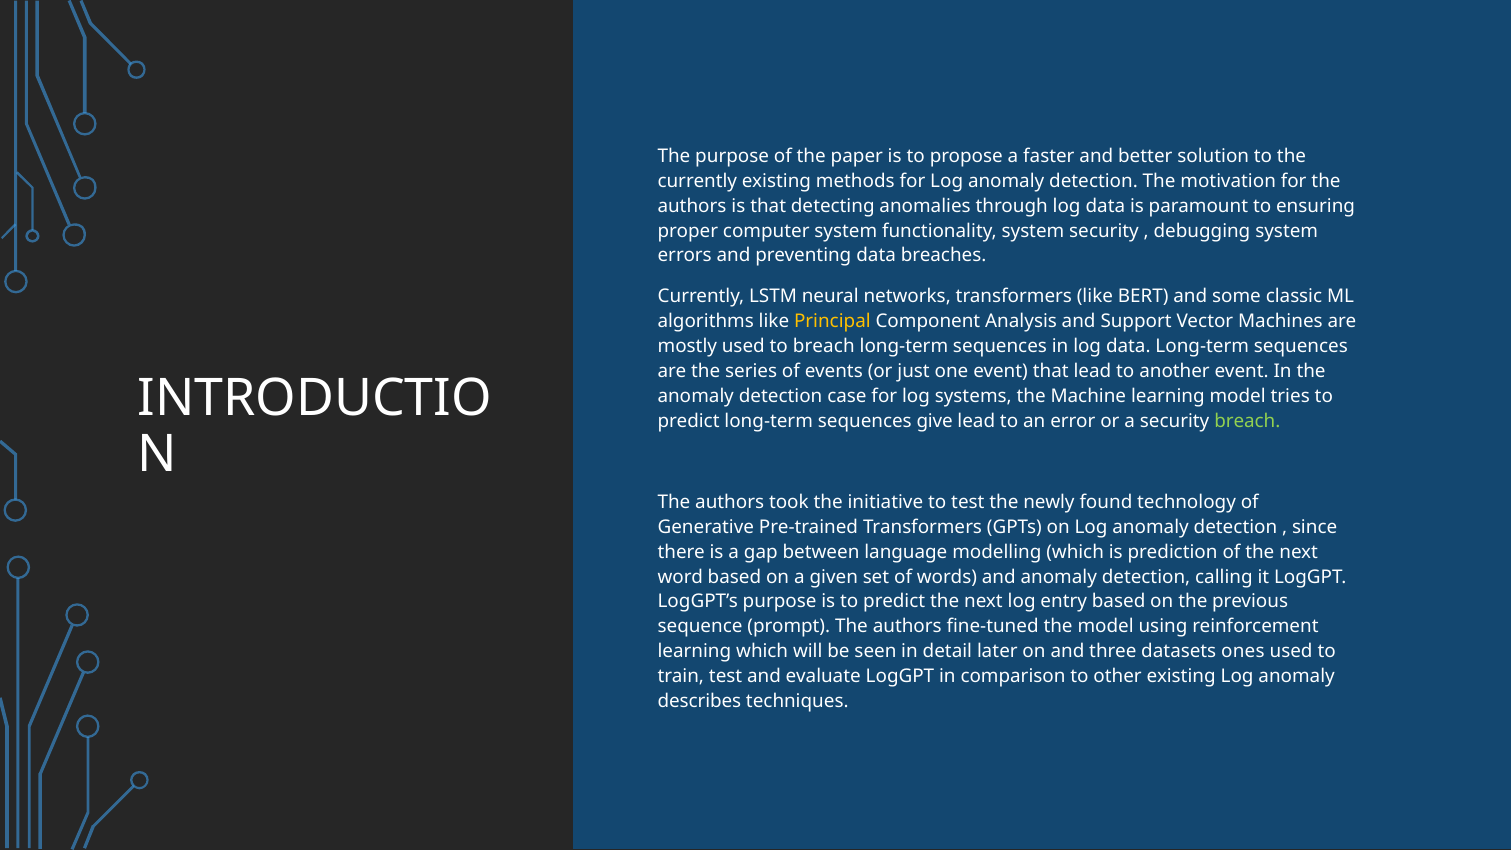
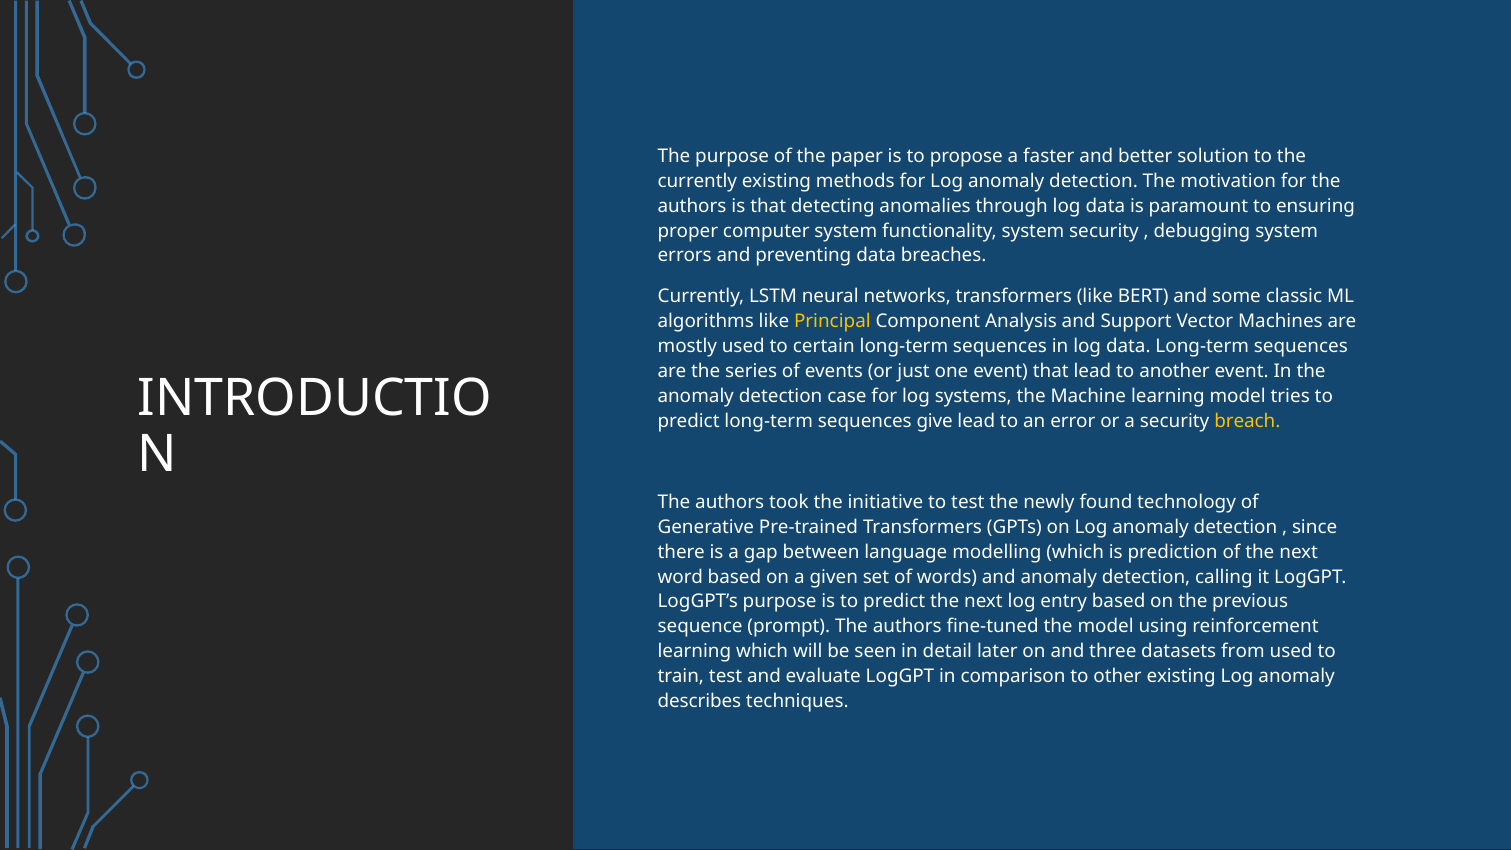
to breach: breach -> certain
breach at (1247, 421) colour: light green -> yellow
ones: ones -> from
